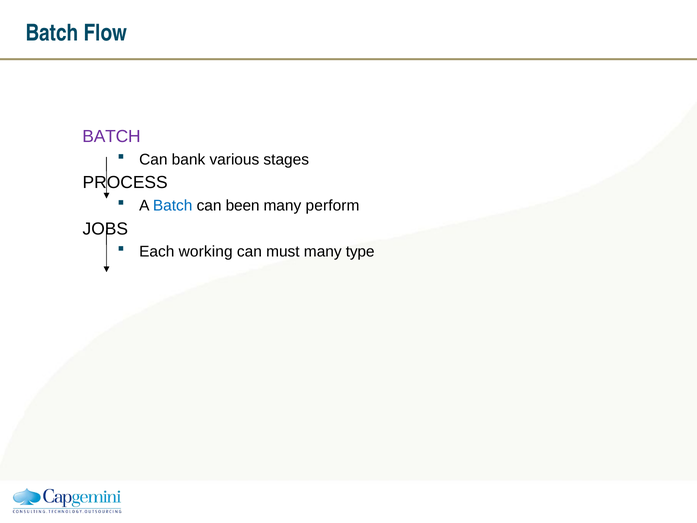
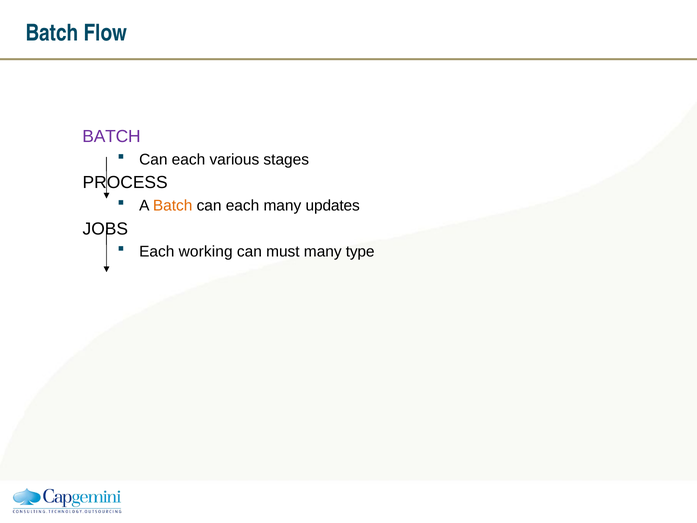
bank at (188, 160): bank -> each
Batch at (173, 206) colour: blue -> orange
been at (243, 206): been -> each
perform: perform -> updates
